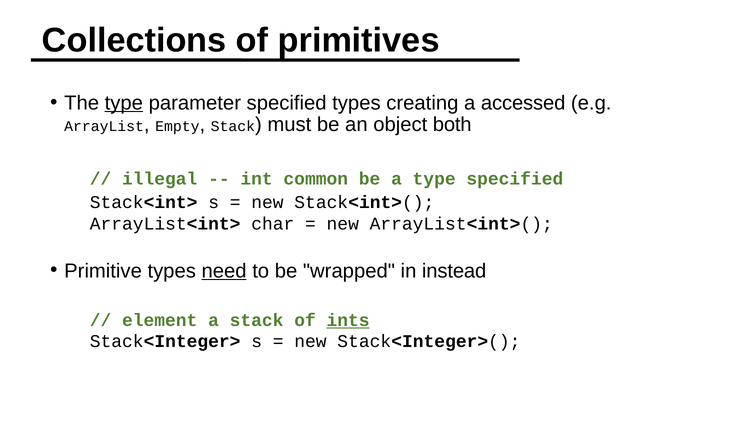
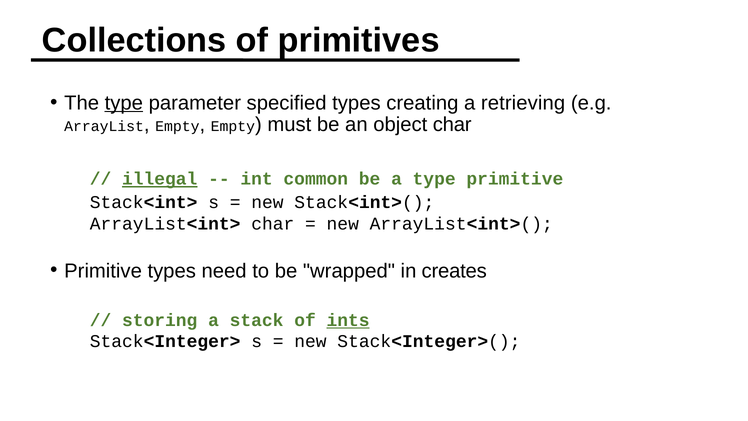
accessed: accessed -> retrieving
Stack at (233, 127): Stack -> Empty
object both: both -> char
illegal underline: none -> present
type specified: specified -> primitive
need underline: present -> none
instead: instead -> creates
element: element -> storing
